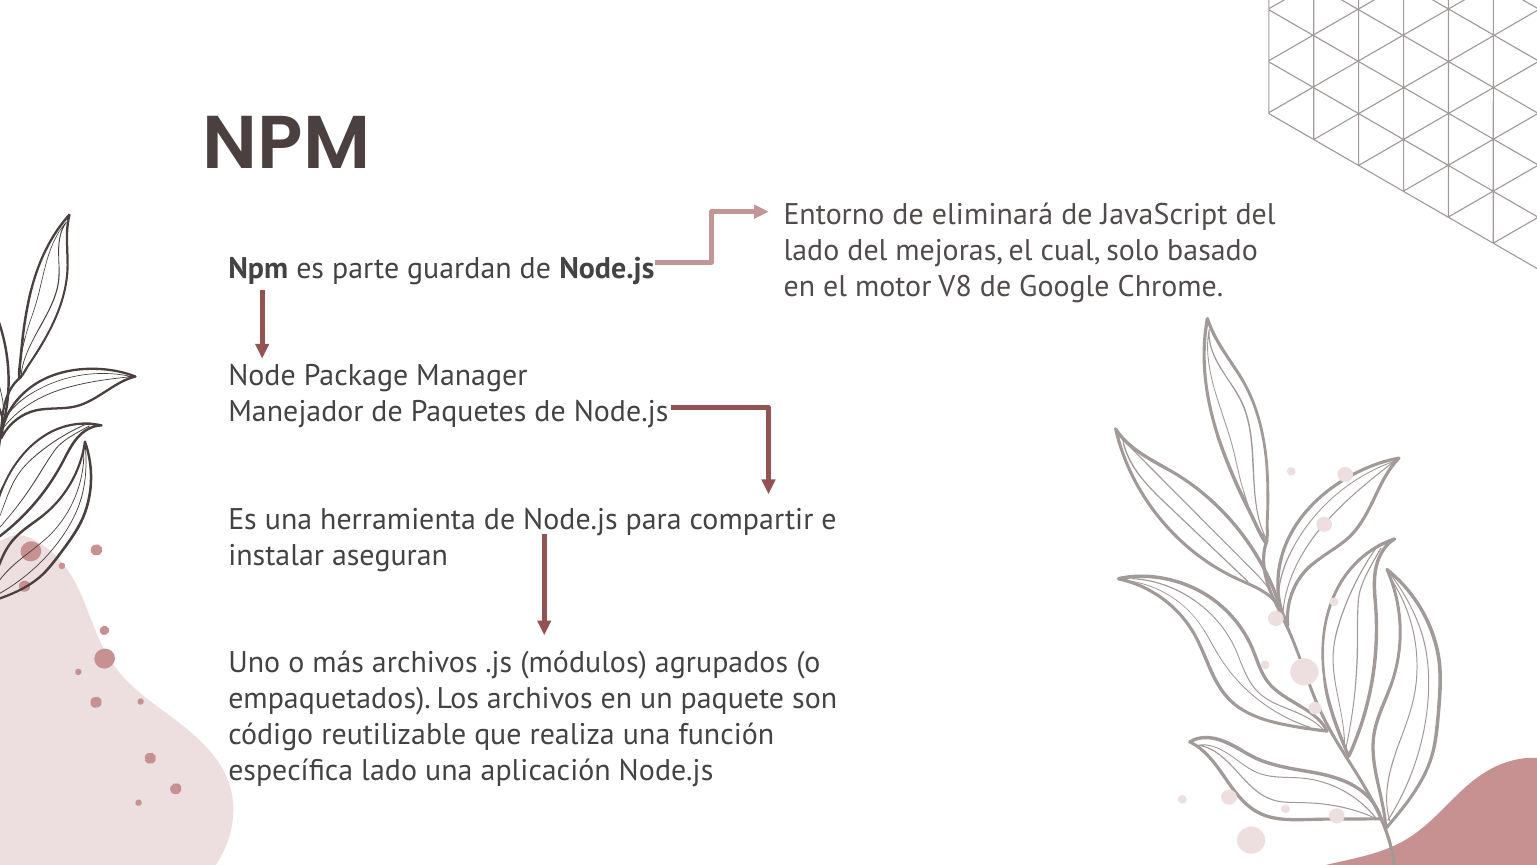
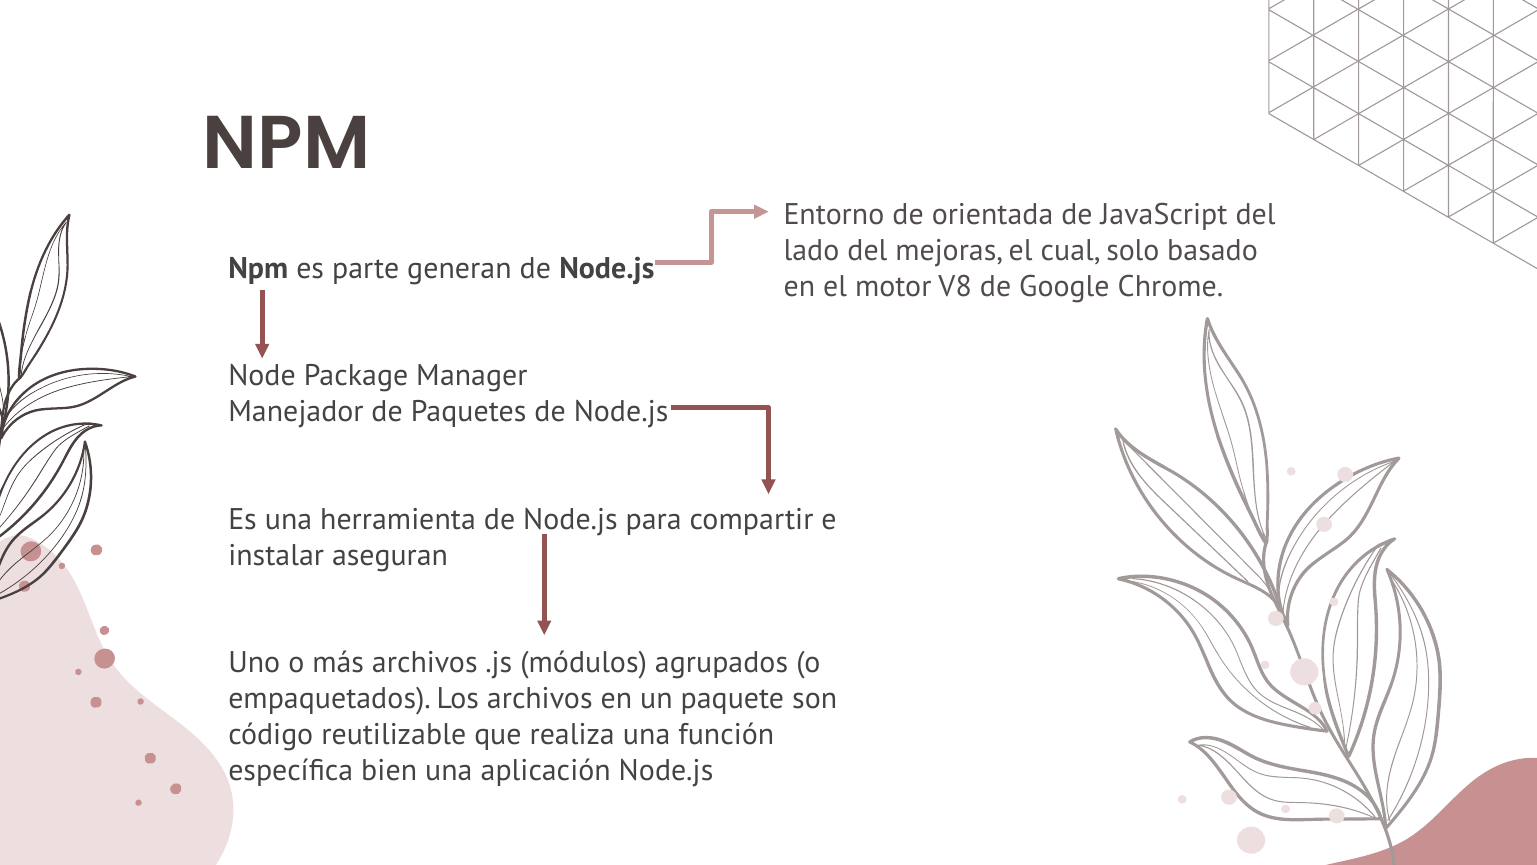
eliminará: eliminará -> orientada
guardan: guardan -> generan
específica lado: lado -> bien
